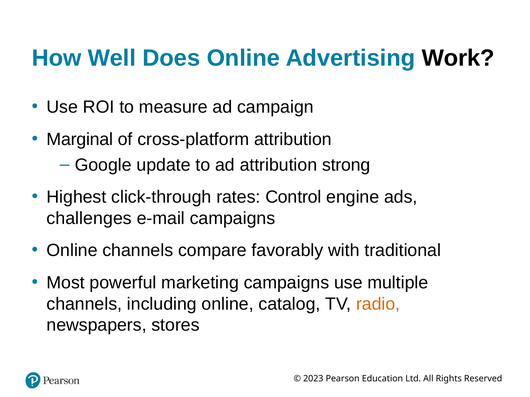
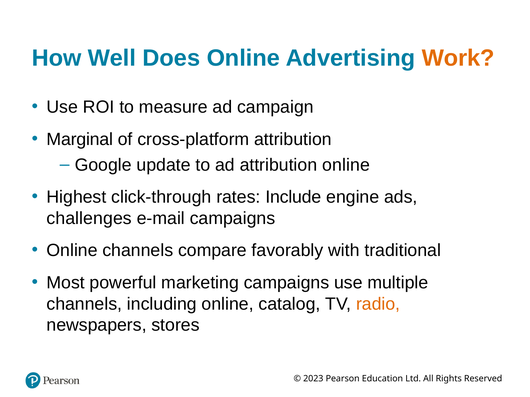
Work colour: black -> orange
attribution strong: strong -> online
Control: Control -> Include
